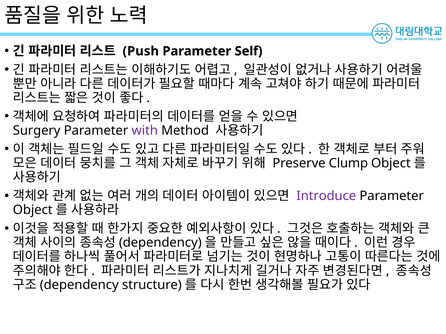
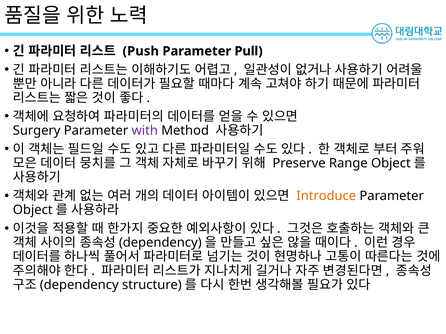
Self: Self -> Pull
Clump: Clump -> Range
Introduce colour: purple -> orange
